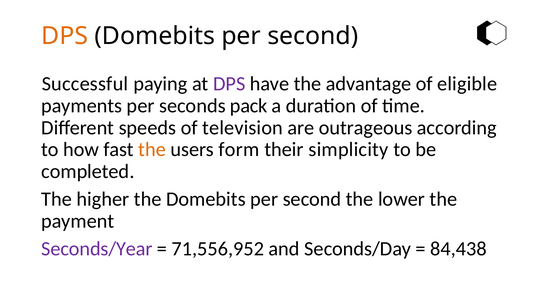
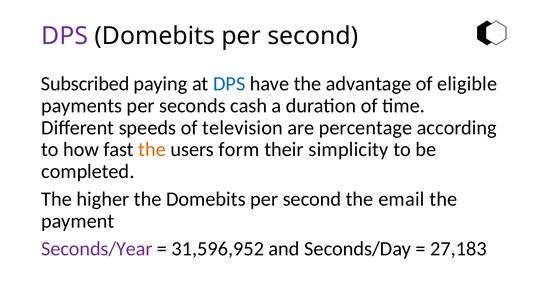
DPS at (65, 36) colour: orange -> purple
Successful: Successful -> Subscribed
DPS at (229, 84) colour: purple -> blue
pack: pack -> cash
outrageous: outrageous -> percentage
lower: lower -> email
71,556,952: 71,556,952 -> 31,596,952
84,438: 84,438 -> 27,183
